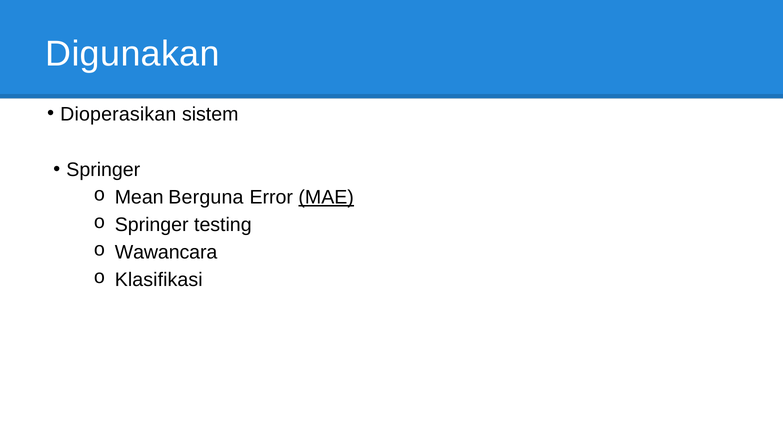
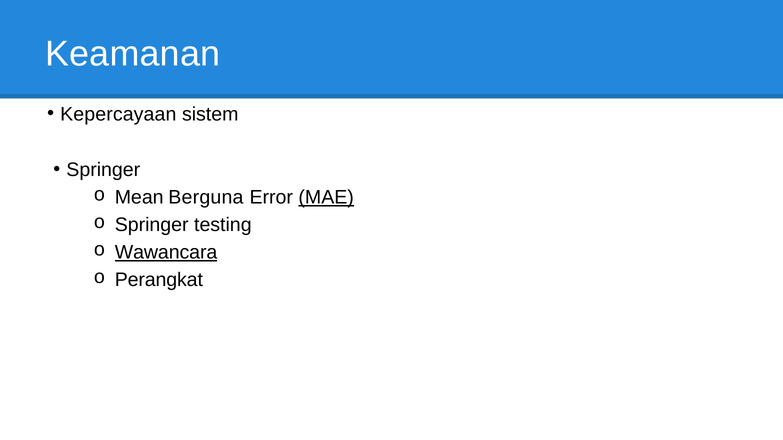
Digunakan: Digunakan -> Keamanan
Dioperasikan: Dioperasikan -> Kepercayaan
Wawancara underline: none -> present
Klasifikasi: Klasifikasi -> Perangkat
